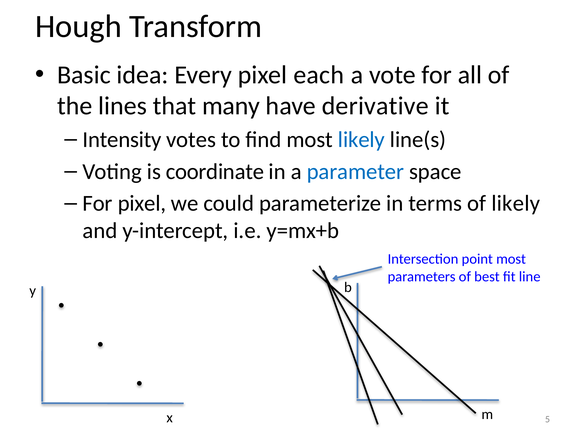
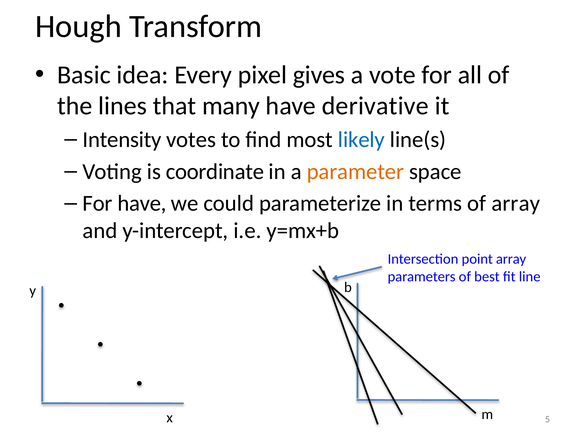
each: each -> gives
parameter colour: blue -> orange
For pixel: pixel -> have
of likely: likely -> array
point most: most -> array
